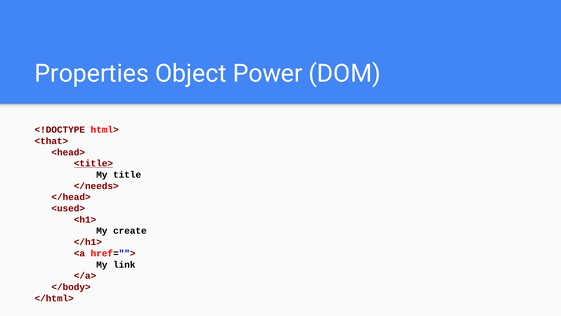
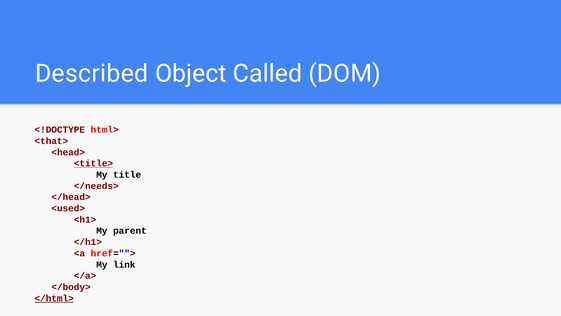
Properties: Properties -> Described
Power: Power -> Called
create: create -> parent
</html> underline: none -> present
